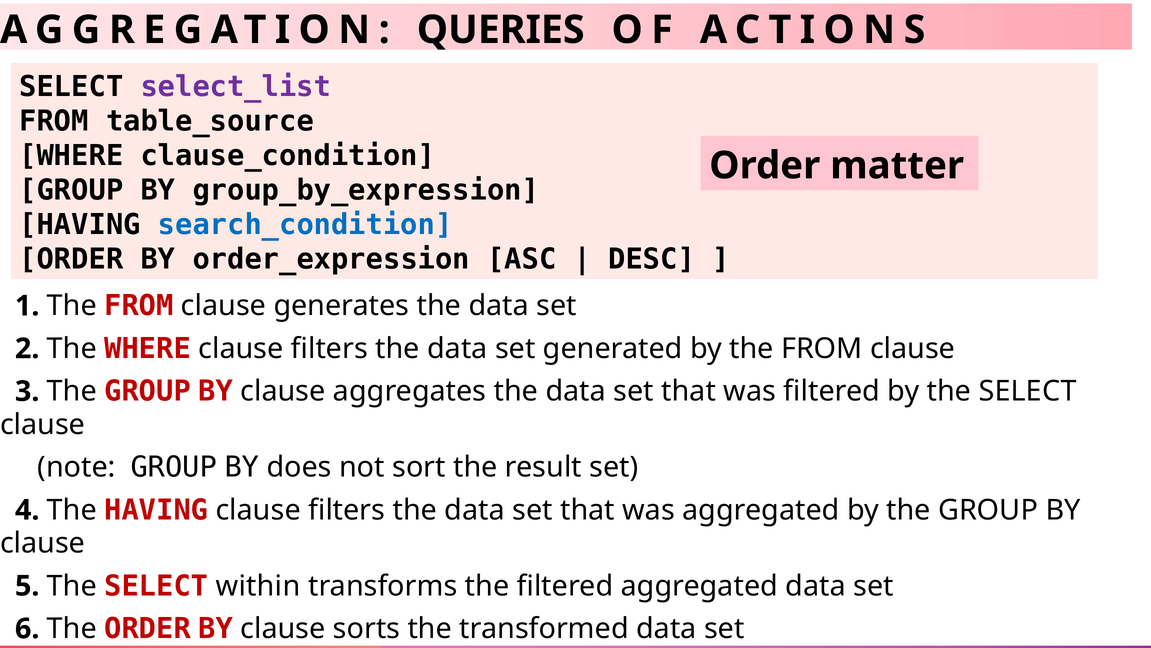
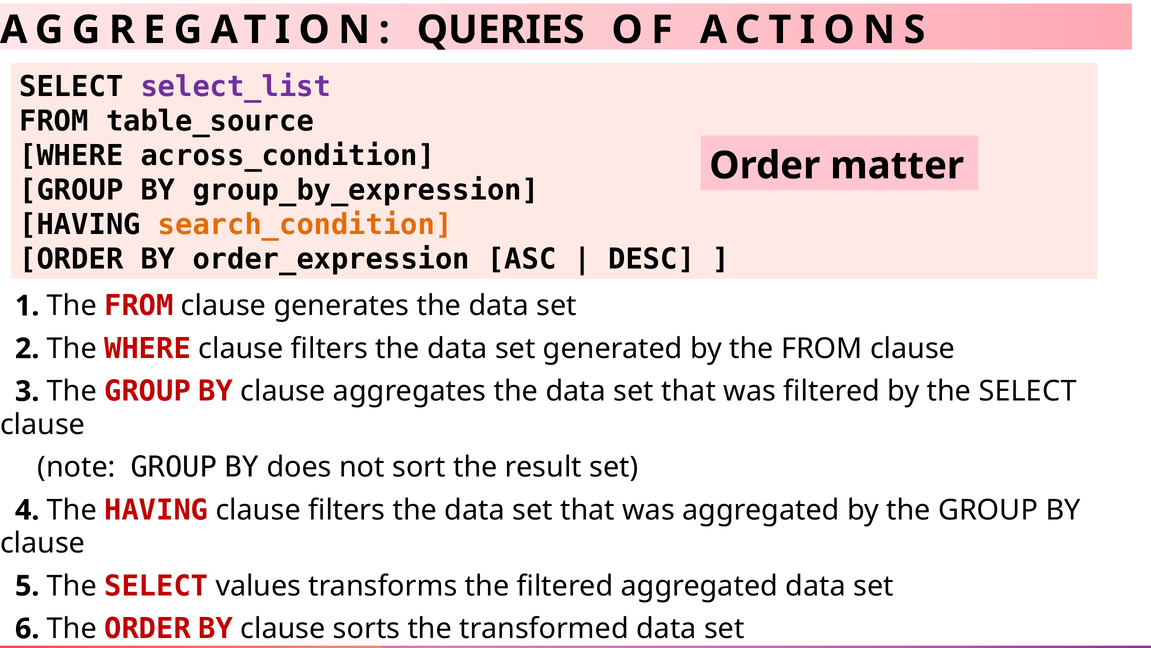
clause_condition: clause_condition -> across_condition
search_condition colour: blue -> orange
within: within -> values
